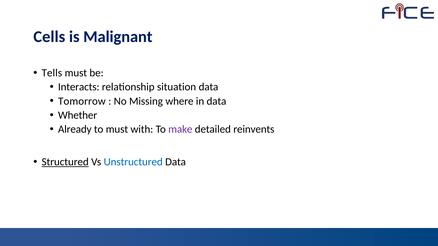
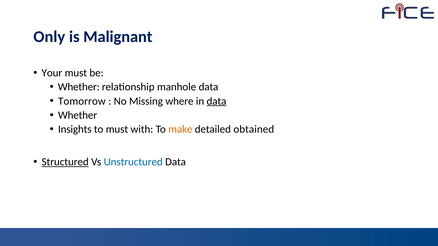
Cells: Cells -> Only
Tells: Tells -> Your
Interacts at (79, 87): Interacts -> Whether
situation: situation -> manhole
data at (217, 101) underline: none -> present
Already: Already -> Insights
make colour: purple -> orange
reinvents: reinvents -> obtained
